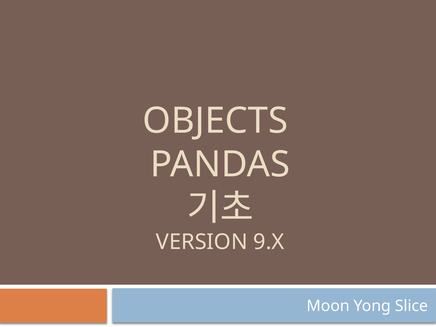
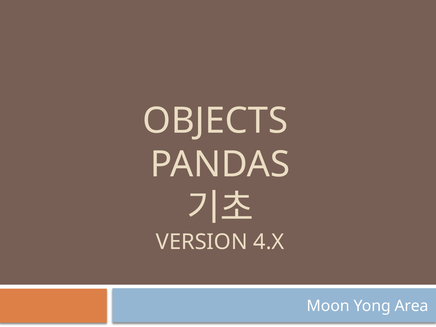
9.X: 9.X -> 4.X
Slice: Slice -> Area
